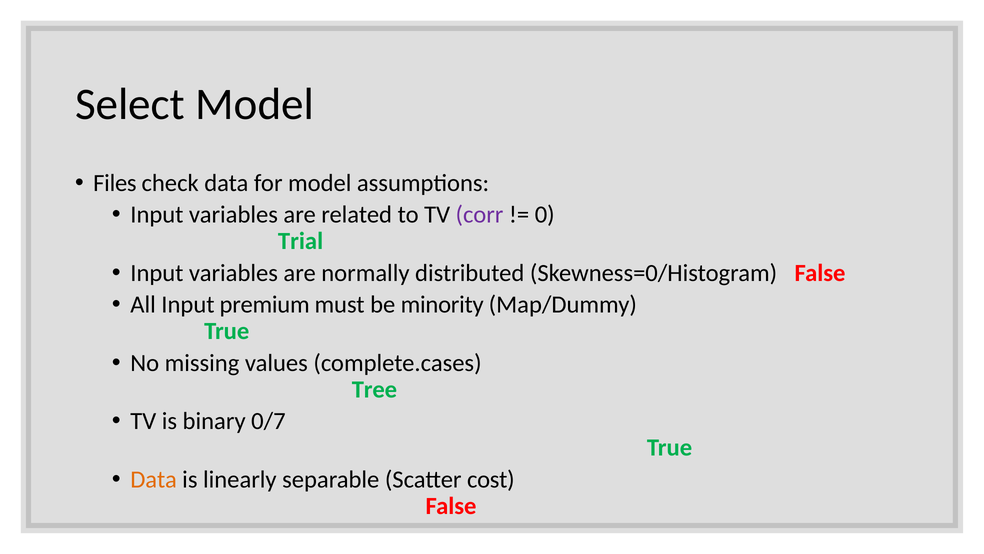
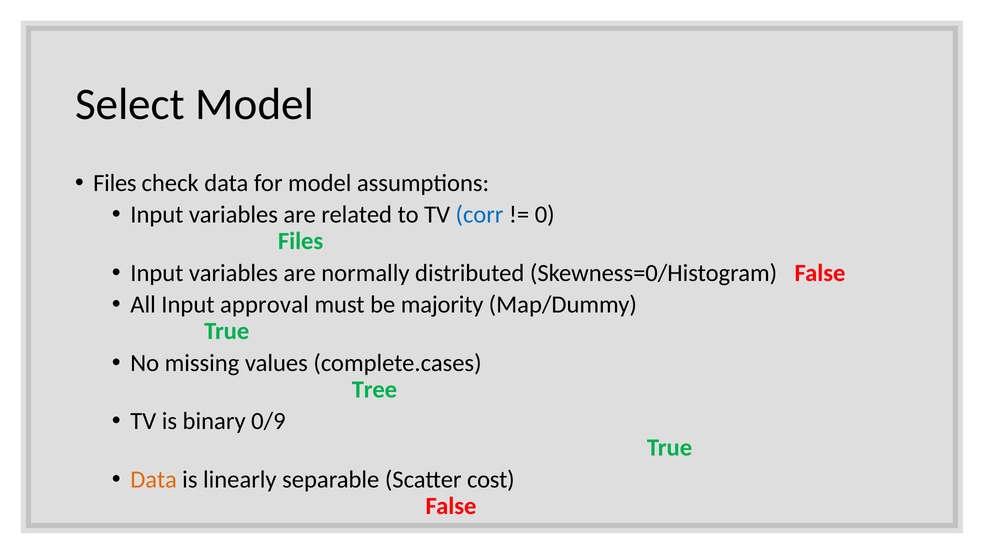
corr colour: purple -> blue
Trial at (301, 241): Trial -> Files
premium: premium -> approval
minority: minority -> majority
0/7: 0/7 -> 0/9
